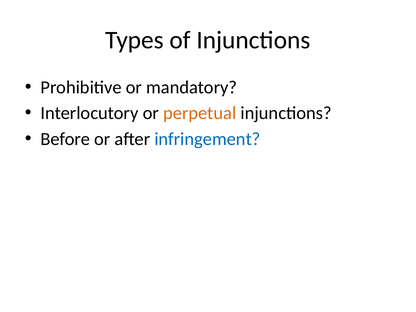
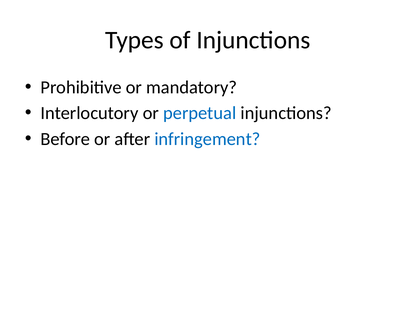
perpetual colour: orange -> blue
